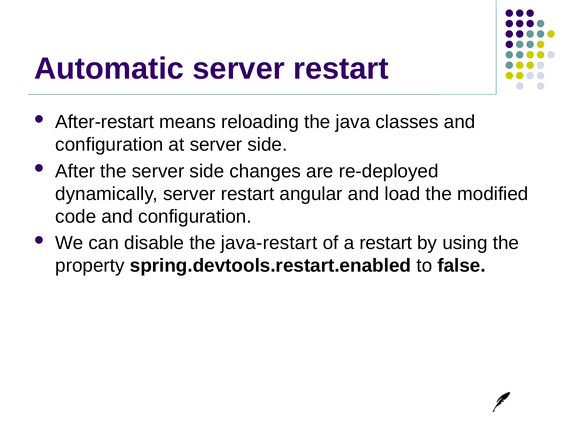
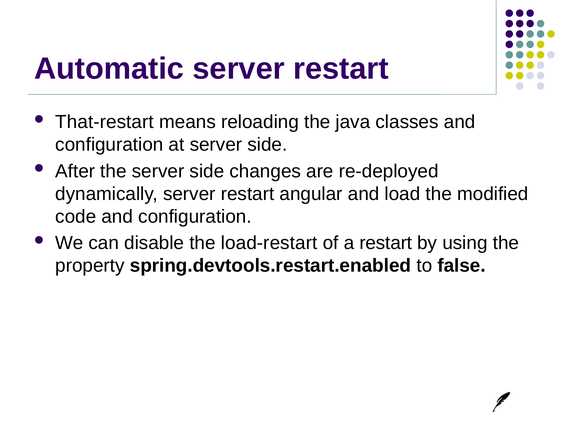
After-restart: After-restart -> That-restart
java-restart: java-restart -> load-restart
